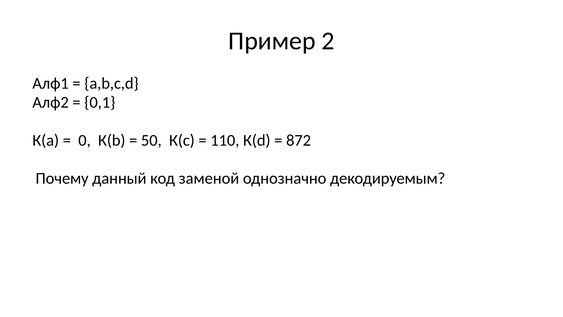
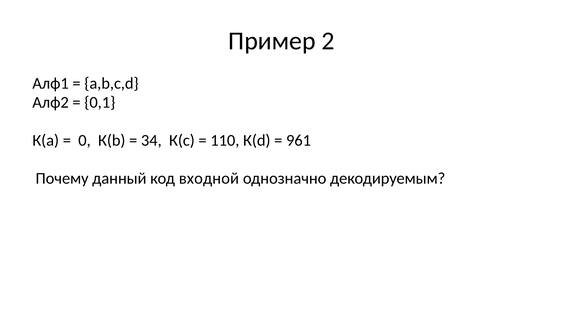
50: 50 -> 34
872: 872 -> 961
заменой: заменой -> входной
